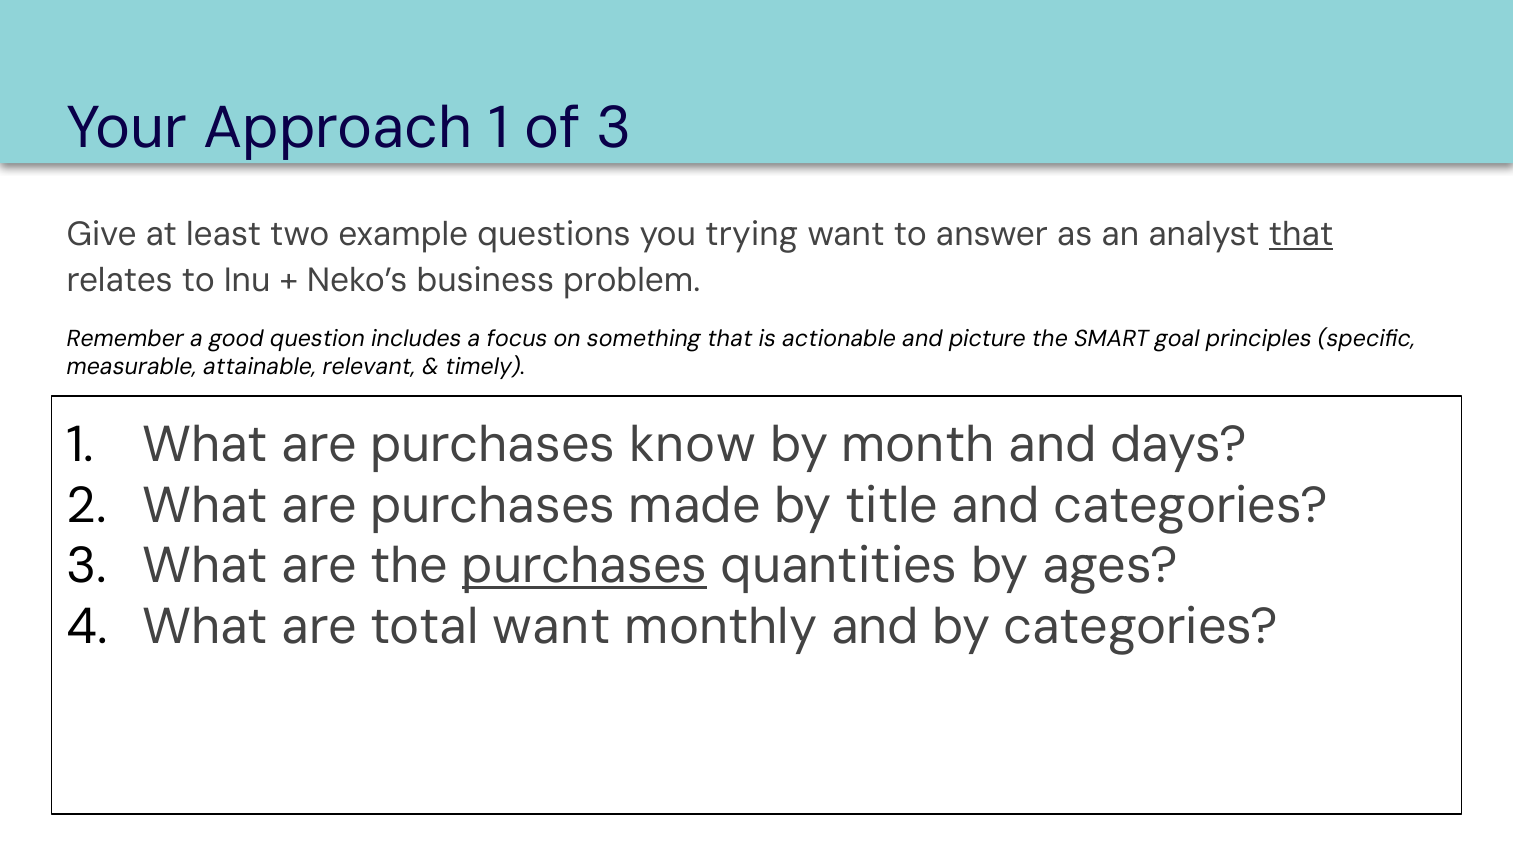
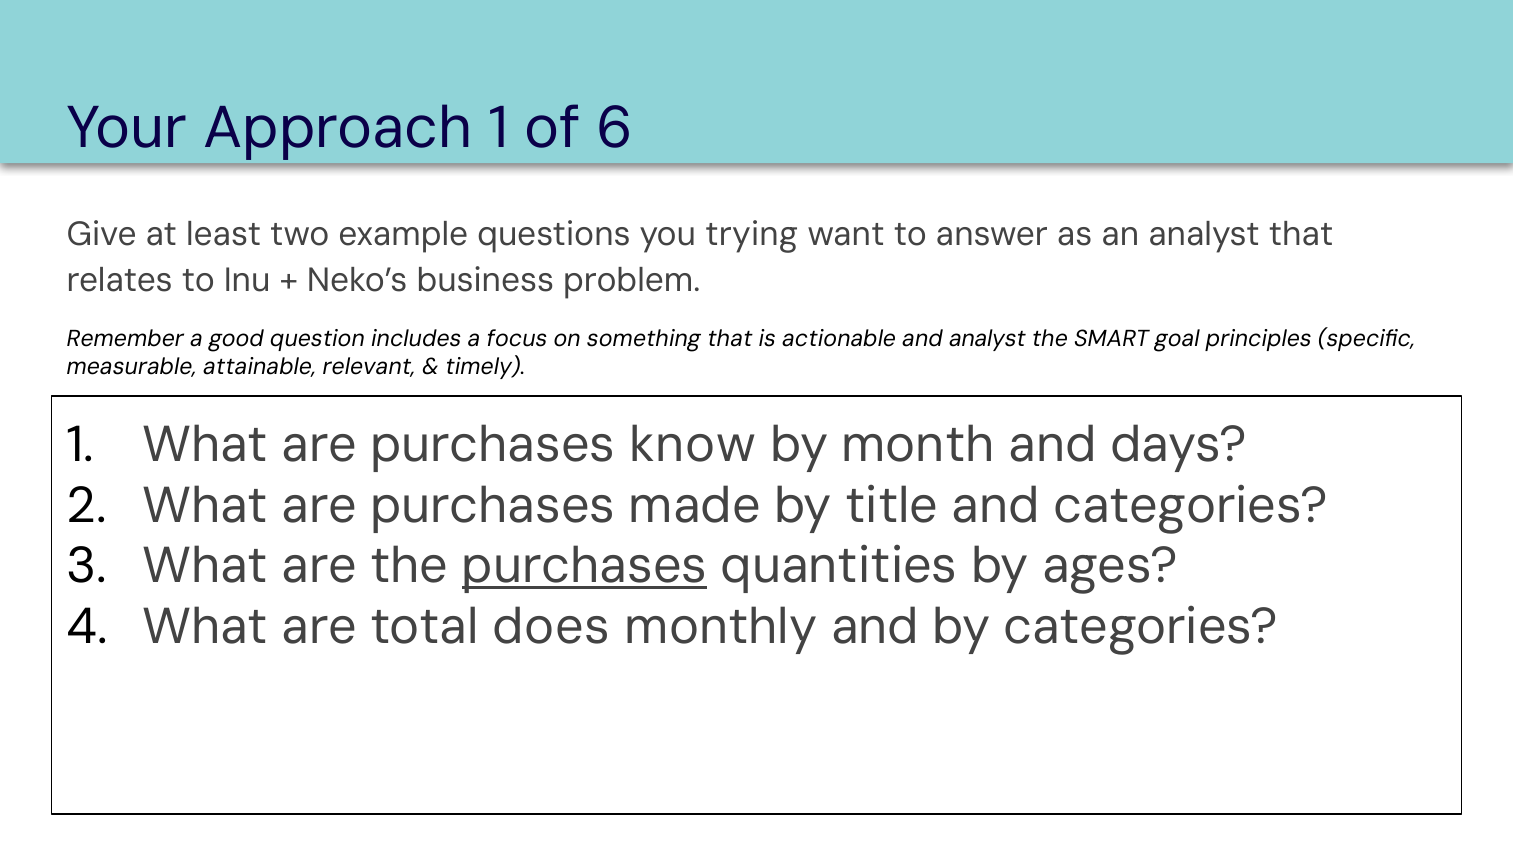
of 3: 3 -> 6
that at (1301, 234) underline: present -> none
and picture: picture -> analyst
total want: want -> does
